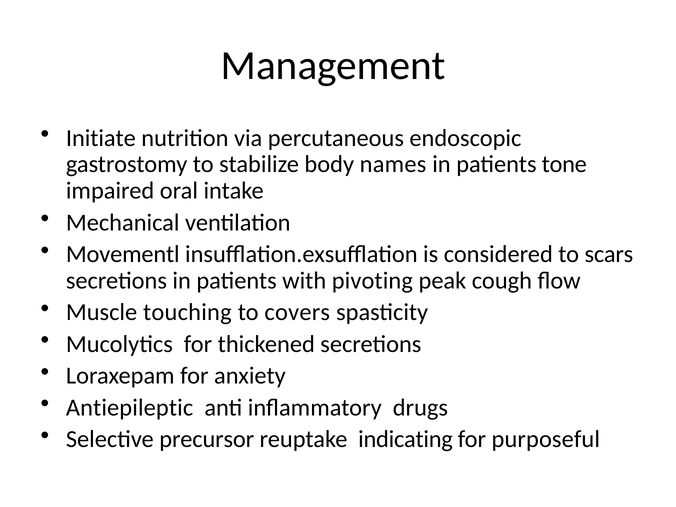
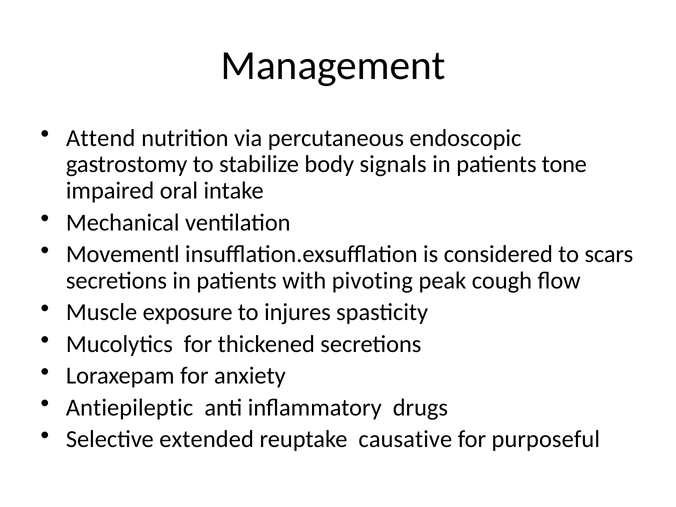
Initiate: Initiate -> Attend
names: names -> signals
touching: touching -> exposure
covers: covers -> injures
precursor: precursor -> extended
indicating: indicating -> causative
